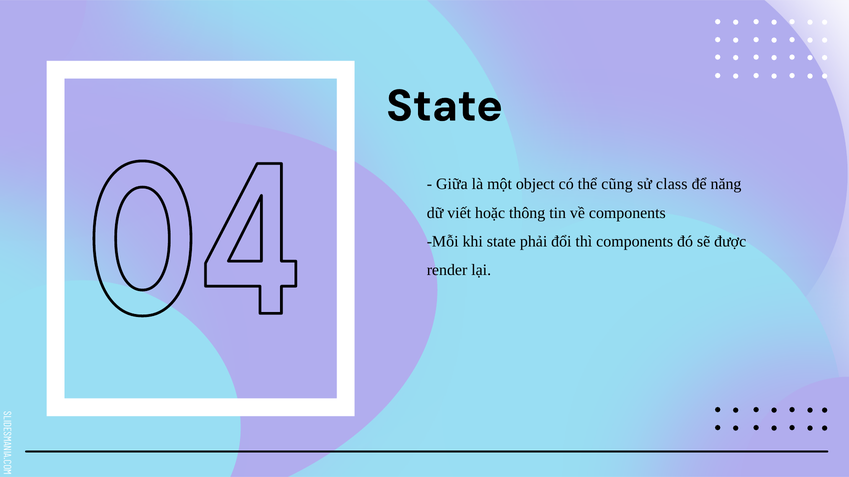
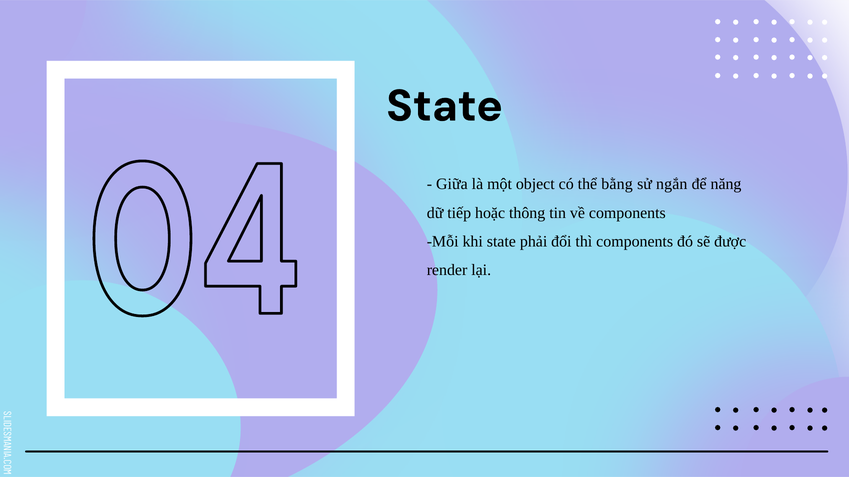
cũng: cũng -> bằng
class: class -> ngắn
viết: viết -> tiếp
